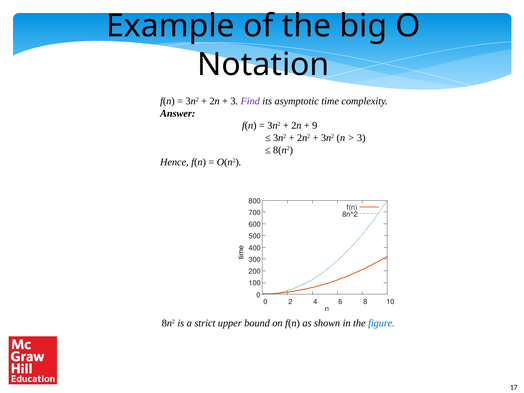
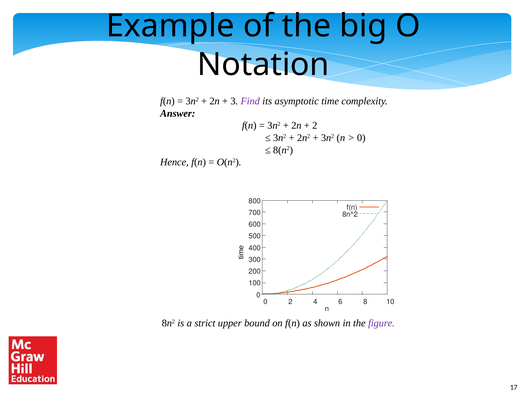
9 at (315, 126): 9 -> 2
3 at (361, 138): 3 -> 0
figure colour: blue -> purple
